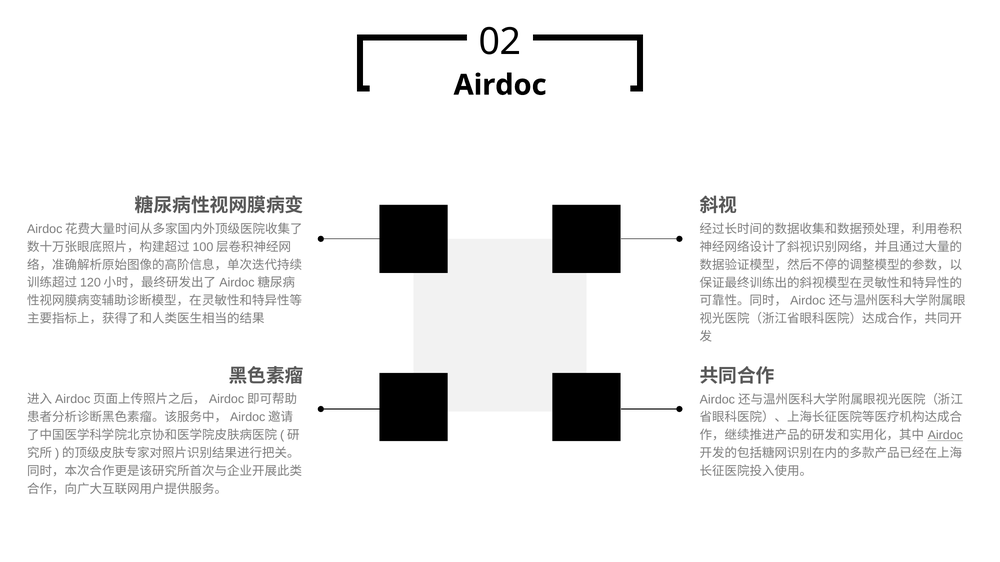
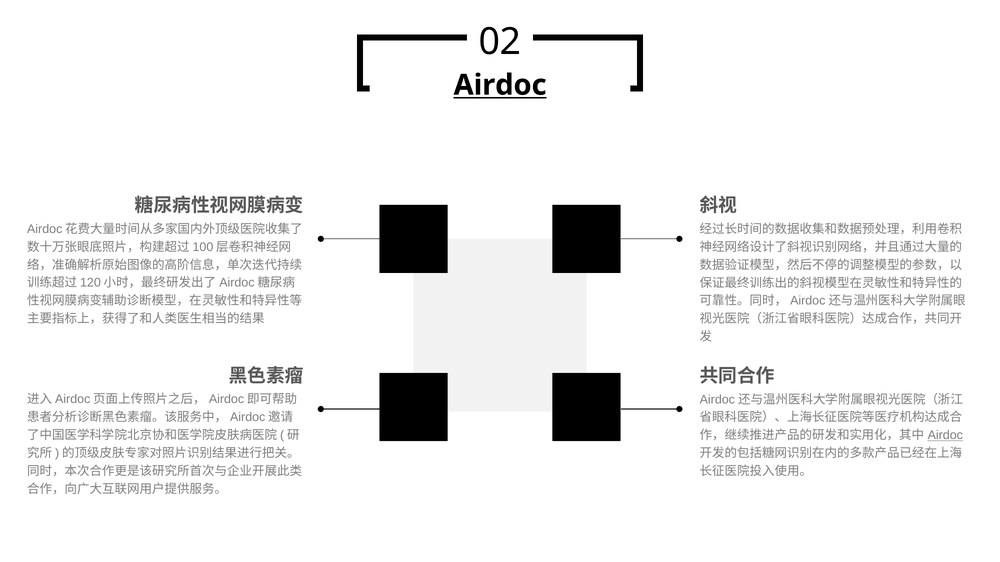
Airdoc at (500, 85) underline: none -> present
